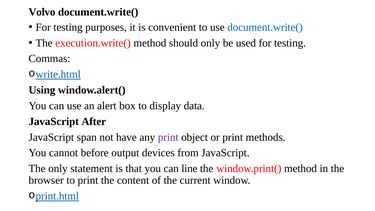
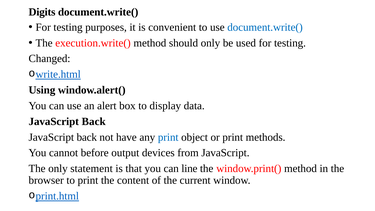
Volvo: Volvo -> Digits
Commas: Commas -> Changed
After at (94, 121): After -> Back
span at (87, 137): span -> back
print at (168, 137) colour: purple -> blue
